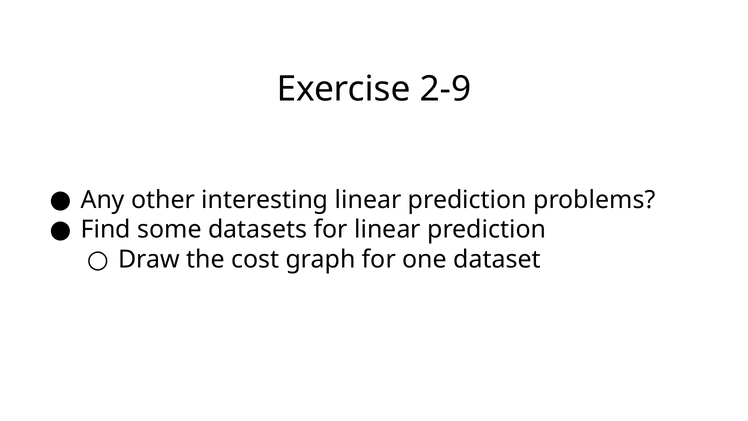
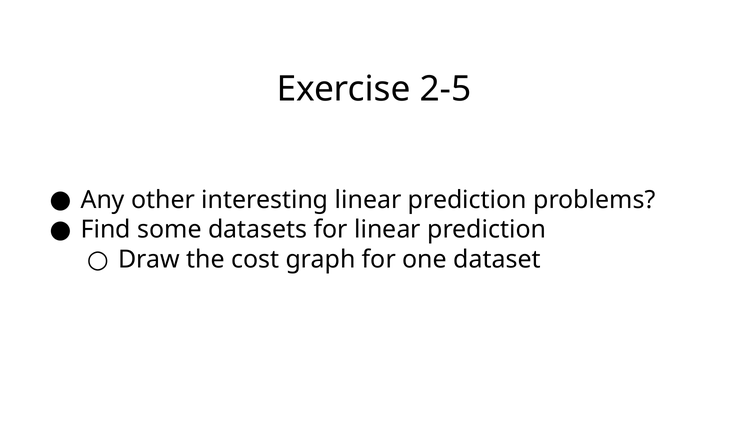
2-9: 2-9 -> 2-5
